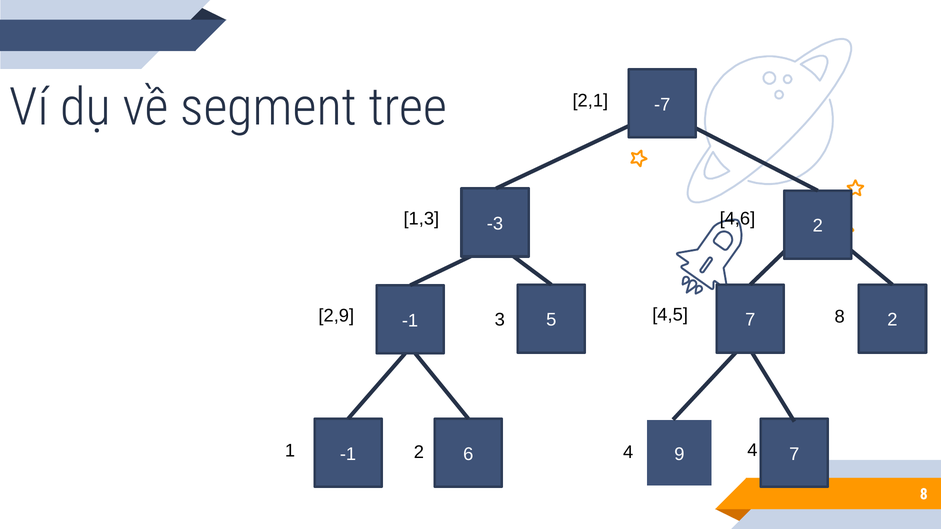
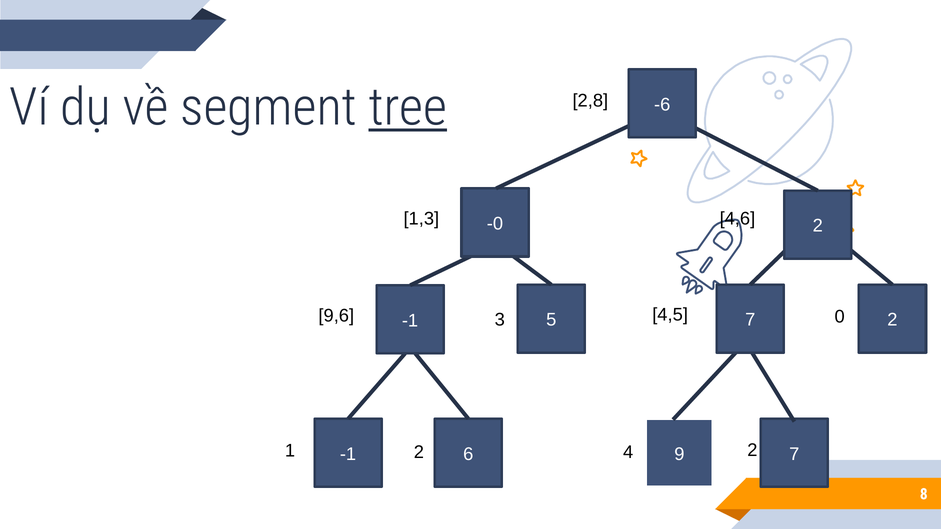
tree underline: none -> present
2,1: 2,1 -> 2,8
-7: -7 -> -6
-3: -3 -> -0
4,5 8: 8 -> 0
2,9: 2,9 -> 9,6
4 4: 4 -> 2
